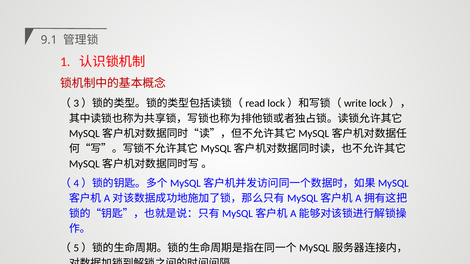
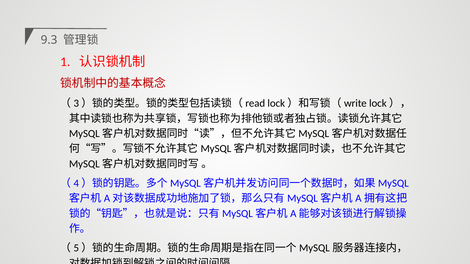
9.1: 9.1 -> 9.3
